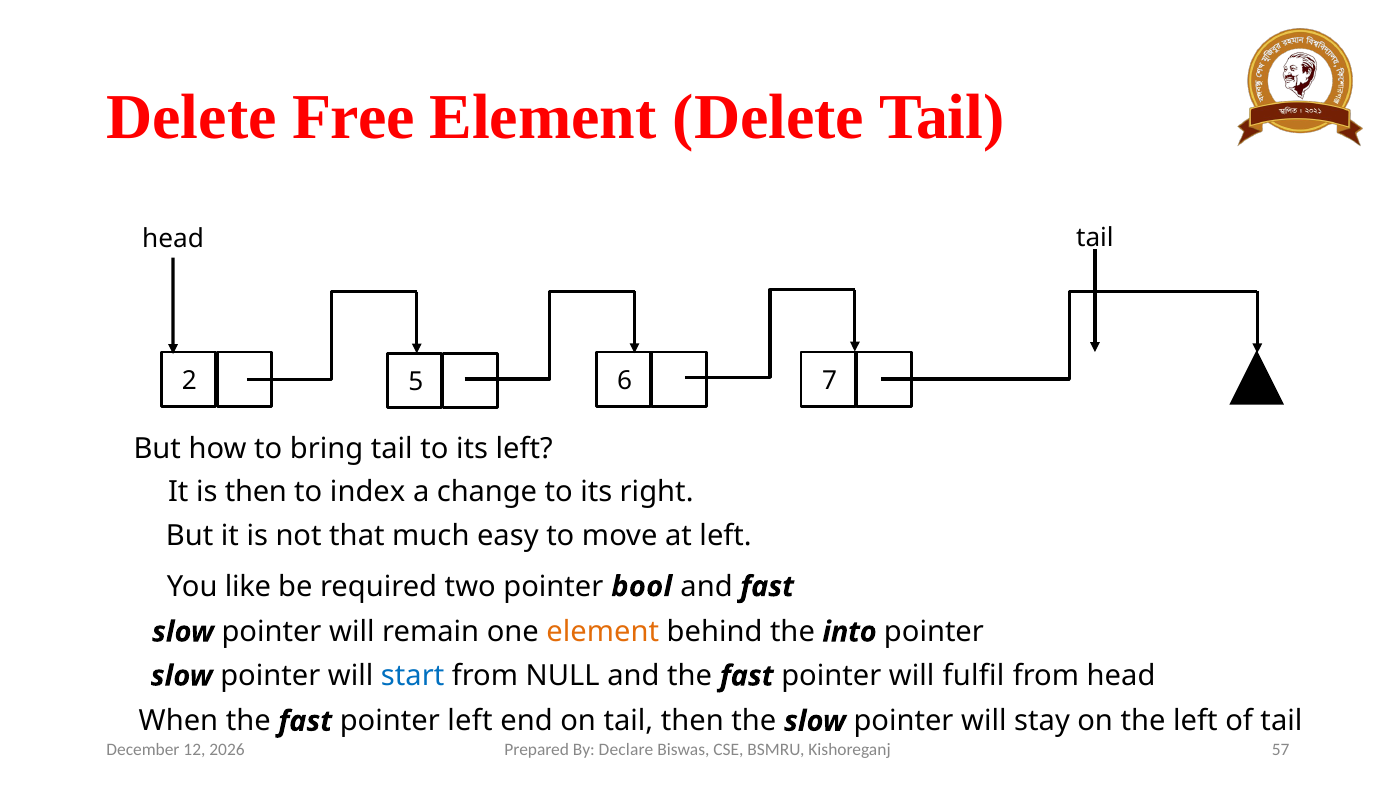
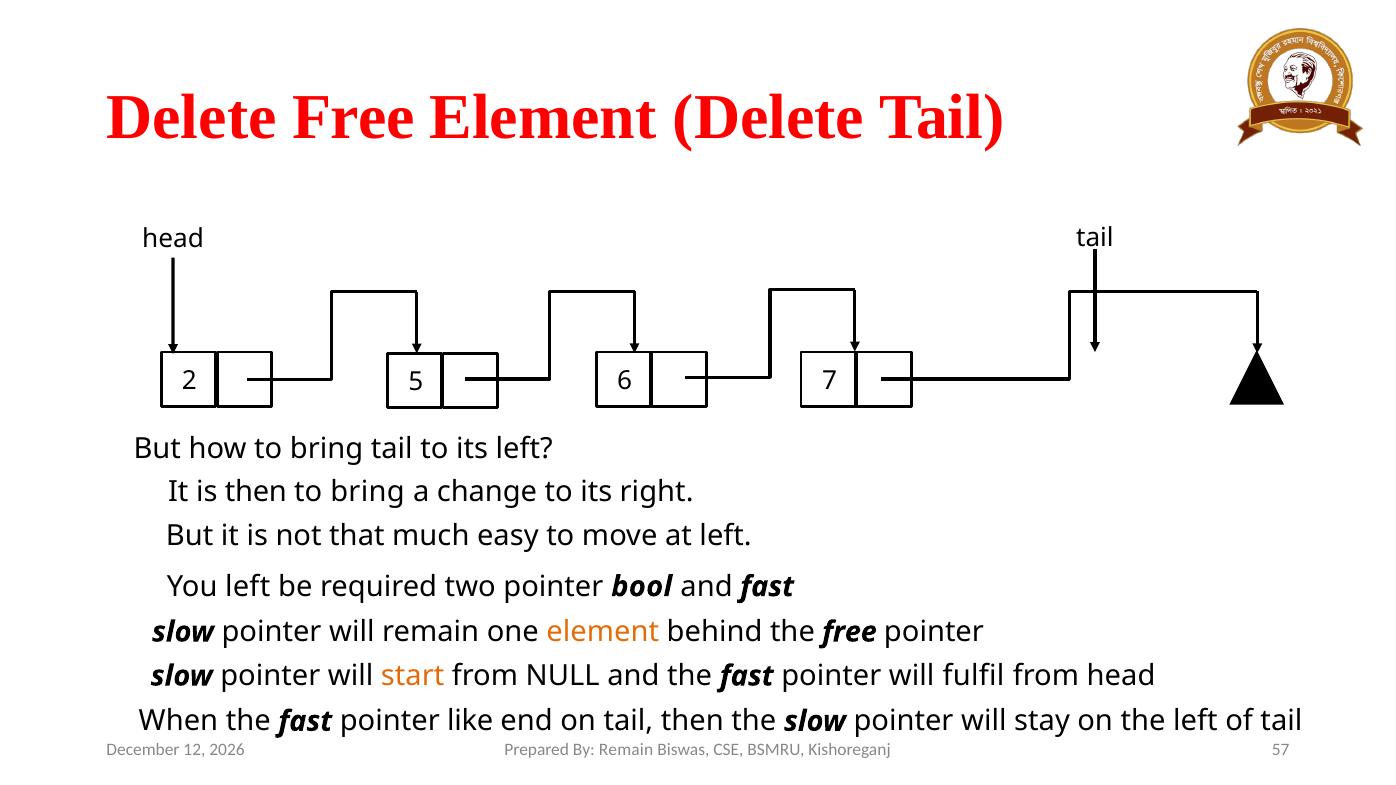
index at (368, 492): index -> bring
You like: like -> left
the into: into -> free
start colour: blue -> orange
pointer left: left -> like
By Declare: Declare -> Remain
